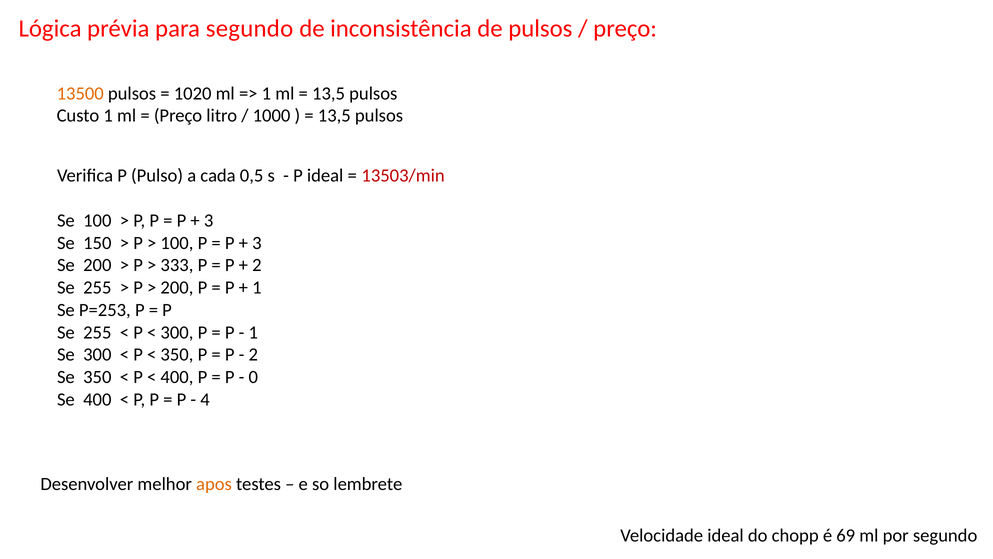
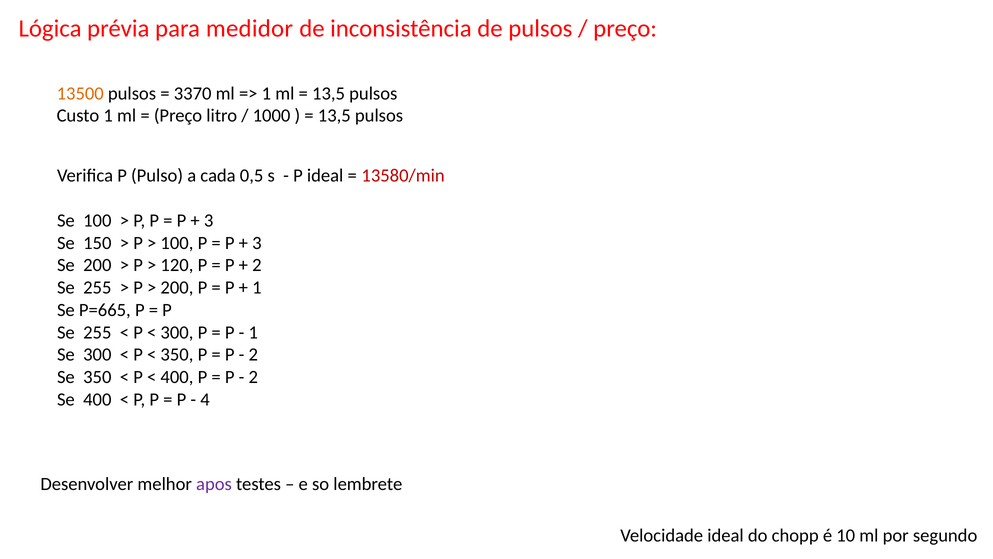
para segundo: segundo -> medidor
1020: 1020 -> 3370
13503/min: 13503/min -> 13580/min
333: 333 -> 120
P=253: P=253 -> P=665
0 at (253, 377): 0 -> 2
apos colour: orange -> purple
69: 69 -> 10
